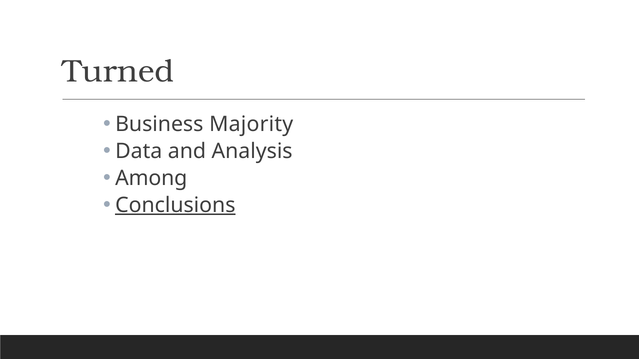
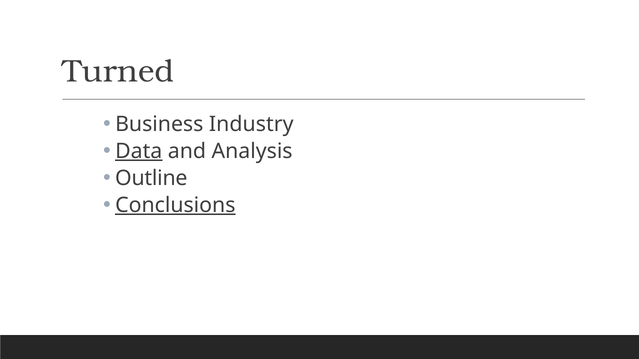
Majority: Majority -> Industry
Data underline: none -> present
Among: Among -> Outline
